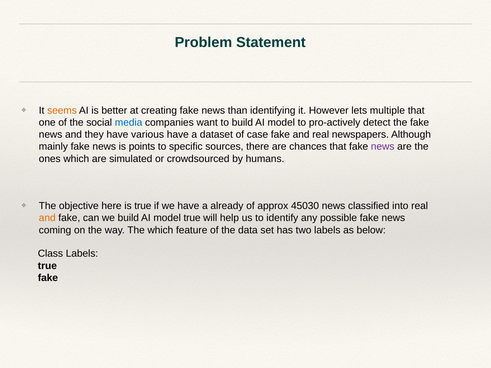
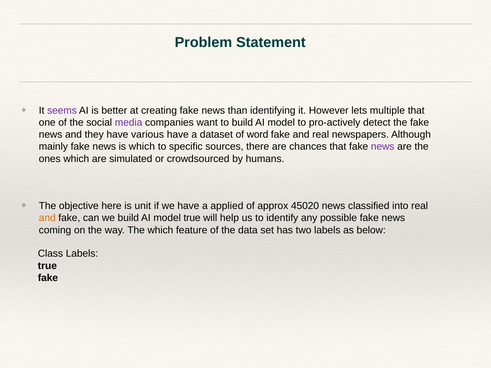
seems colour: orange -> purple
media colour: blue -> purple
case: case -> word
is points: points -> which
is true: true -> unit
already: already -> applied
45030: 45030 -> 45020
